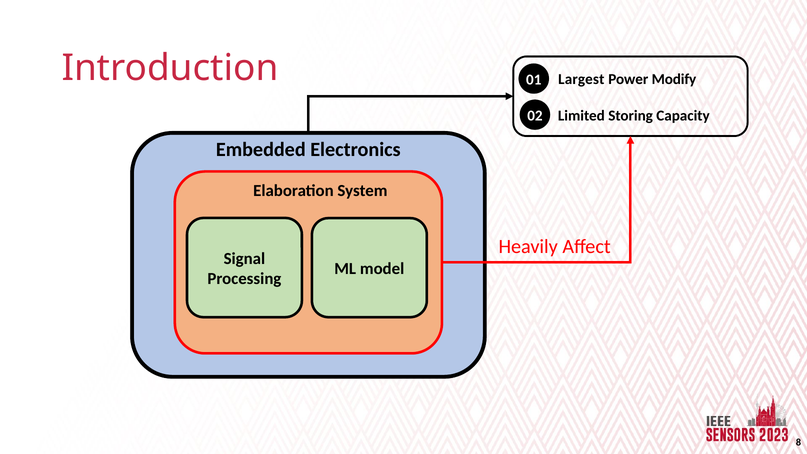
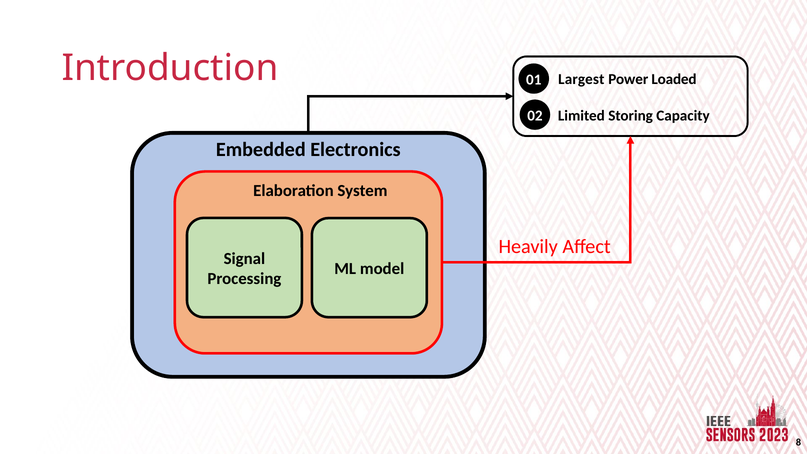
Modify: Modify -> Loaded
